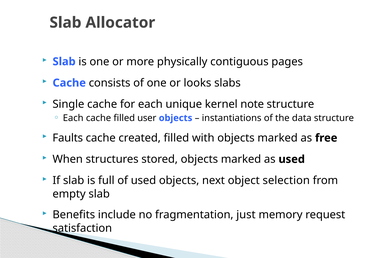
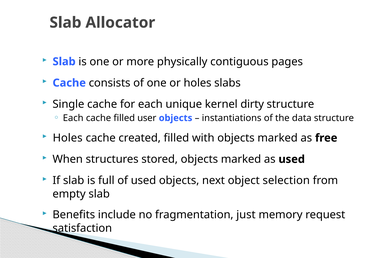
or looks: looks -> holes
note: note -> dirty
Faults at (68, 138): Faults -> Holes
